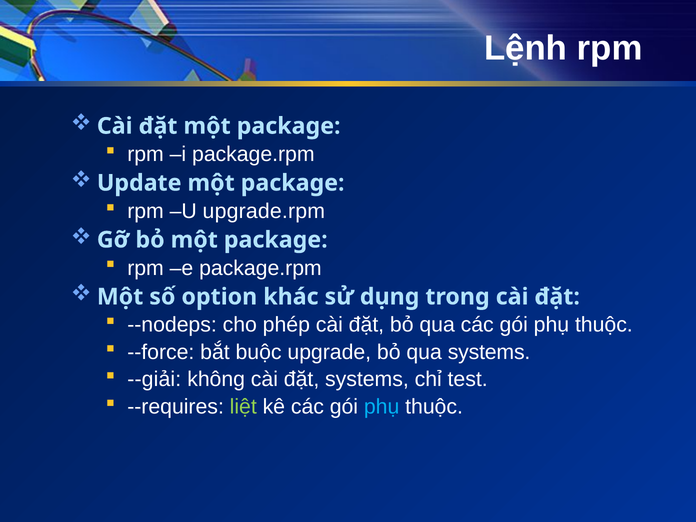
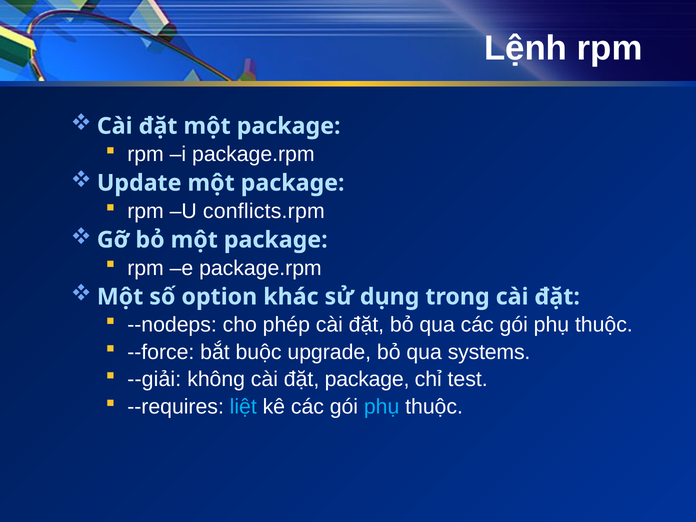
upgrade.rpm: upgrade.rpm -> conflicts.rpm
đặt systems: systems -> package
liệt colour: light green -> light blue
